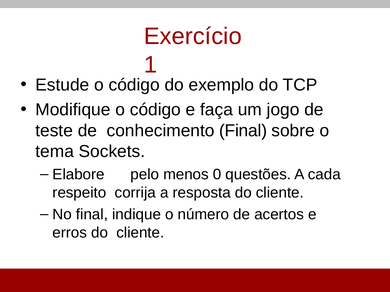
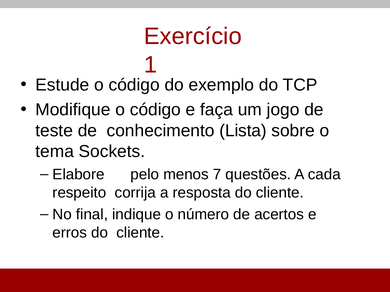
conhecimento Final: Final -> Lista
0: 0 -> 7
